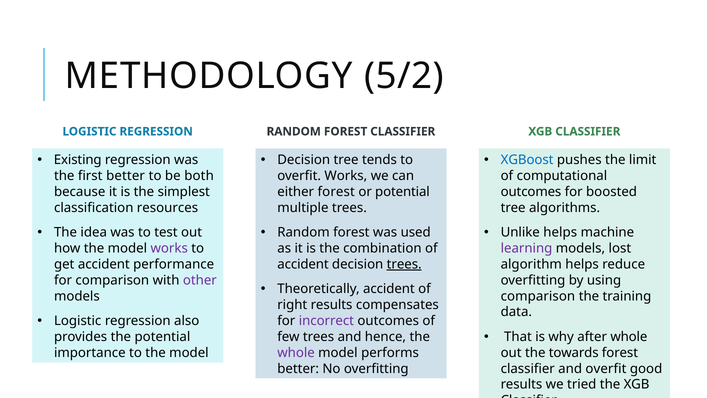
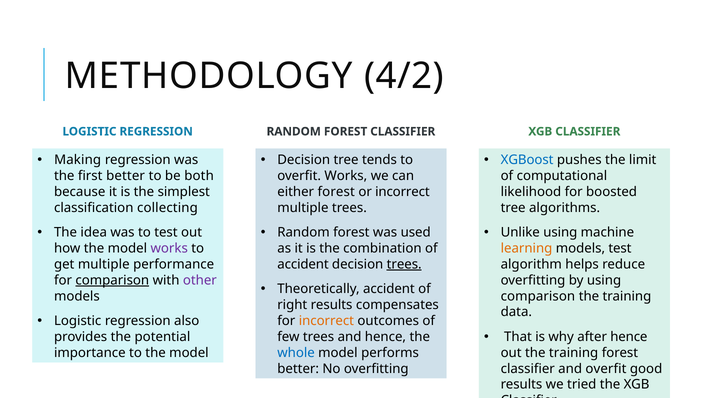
5/2: 5/2 -> 4/2
Existing: Existing -> Making
or potential: potential -> incorrect
outcomes at (531, 192): outcomes -> likelihood
resources: resources -> collecting
Unlike helps: helps -> using
learning colour: purple -> orange
models lost: lost -> test
get accident: accident -> multiple
comparison at (112, 280) underline: none -> present
incorrect at (326, 321) colour: purple -> orange
after whole: whole -> hence
whole at (296, 352) colour: purple -> blue
out the towards: towards -> training
